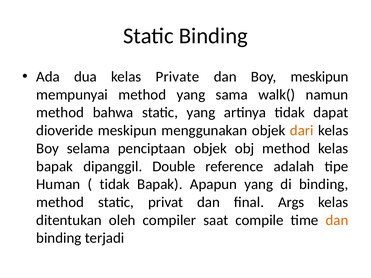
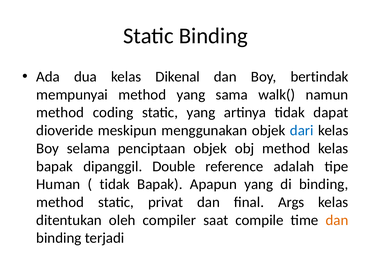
Private: Private -> Dikenal
Boy meskipun: meskipun -> bertindak
bahwa: bahwa -> coding
dari colour: orange -> blue
